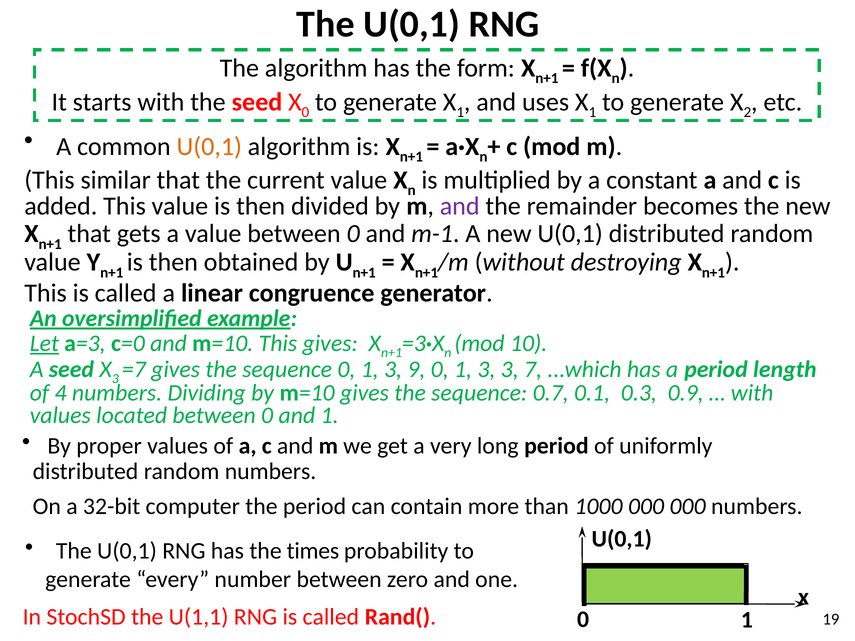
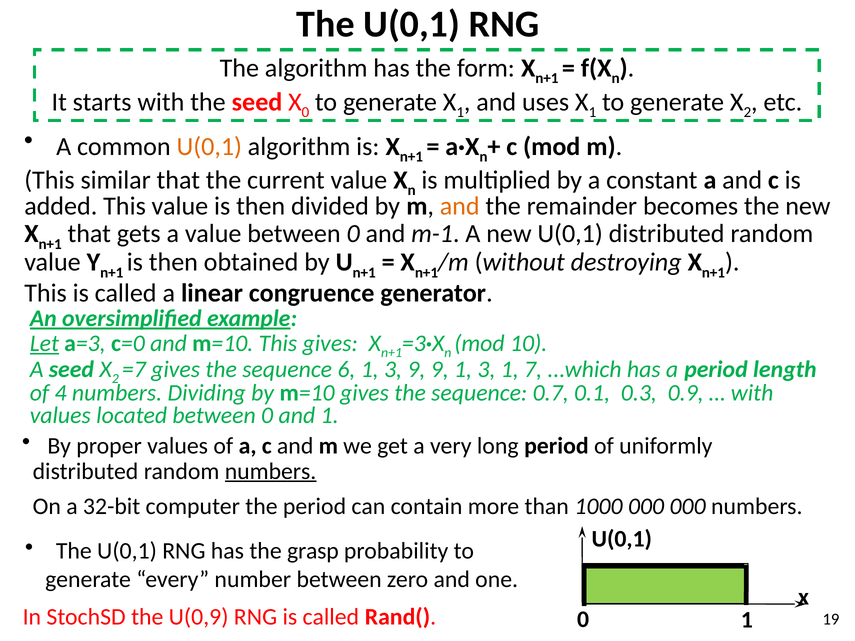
and at (460, 206) colour: purple -> orange
seed X 3: 3 -> 2
sequence 0: 0 -> 6
9 0: 0 -> 9
3 3: 3 -> 1
numbers at (271, 471) underline: none -> present
times: times -> grasp
U(1,1: U(1,1 -> U(0,9
